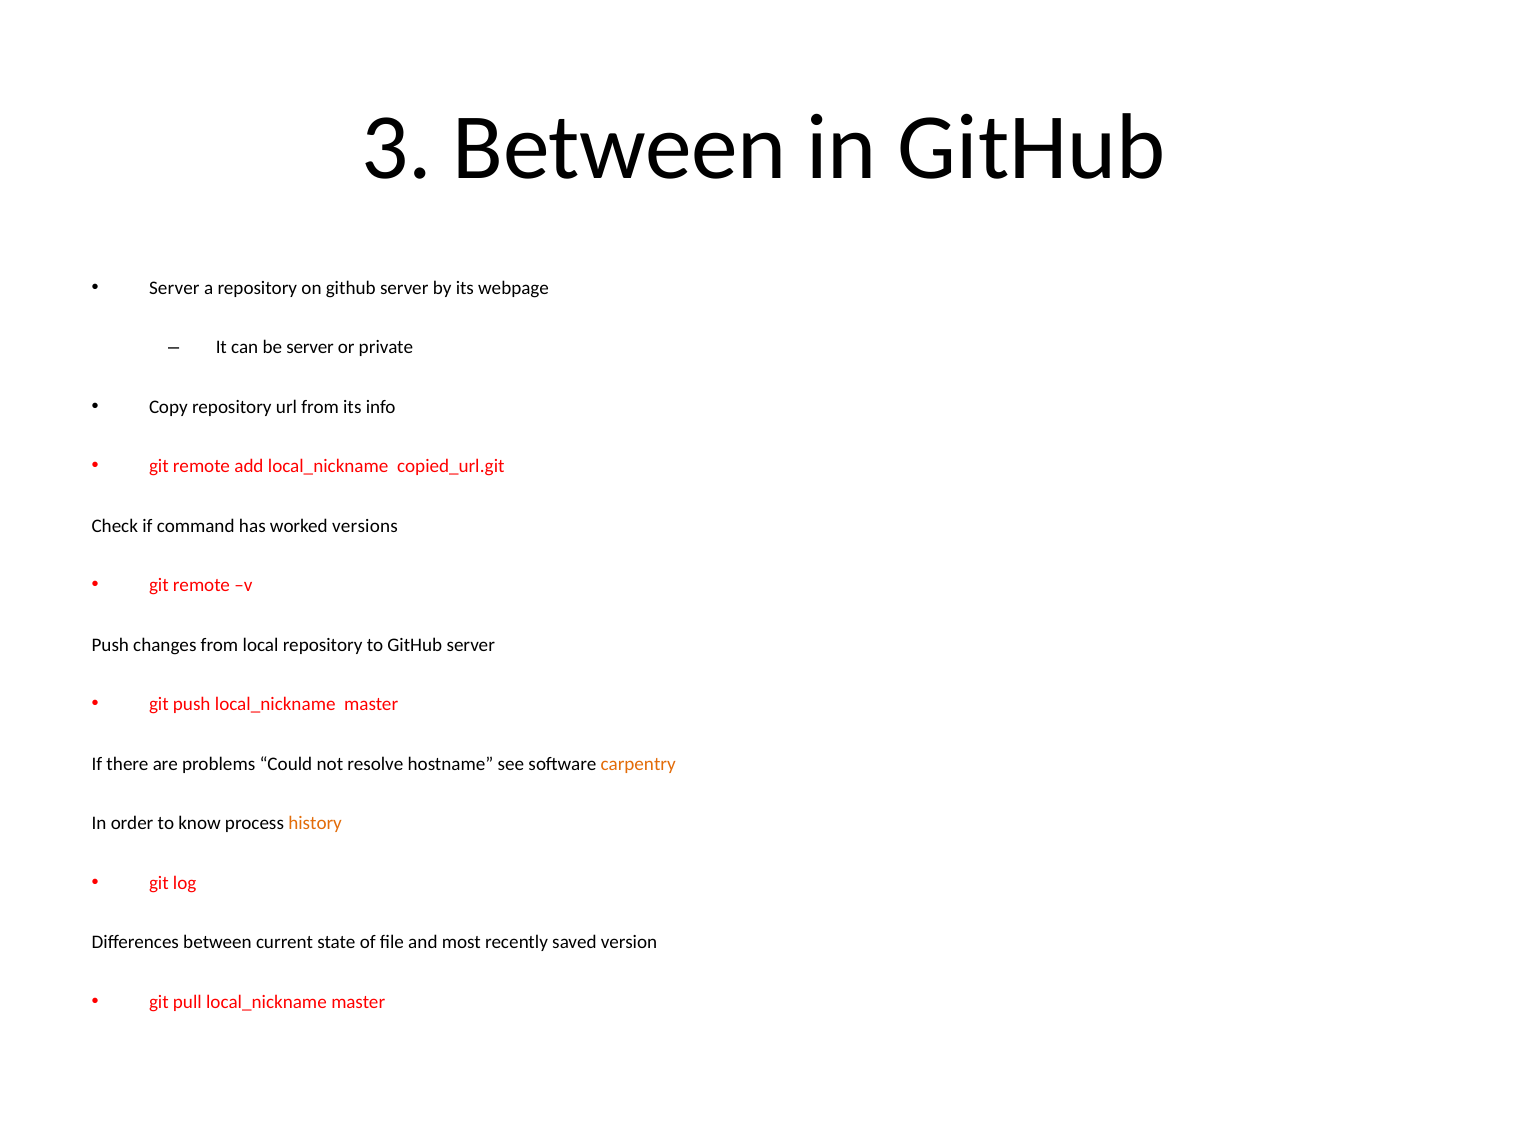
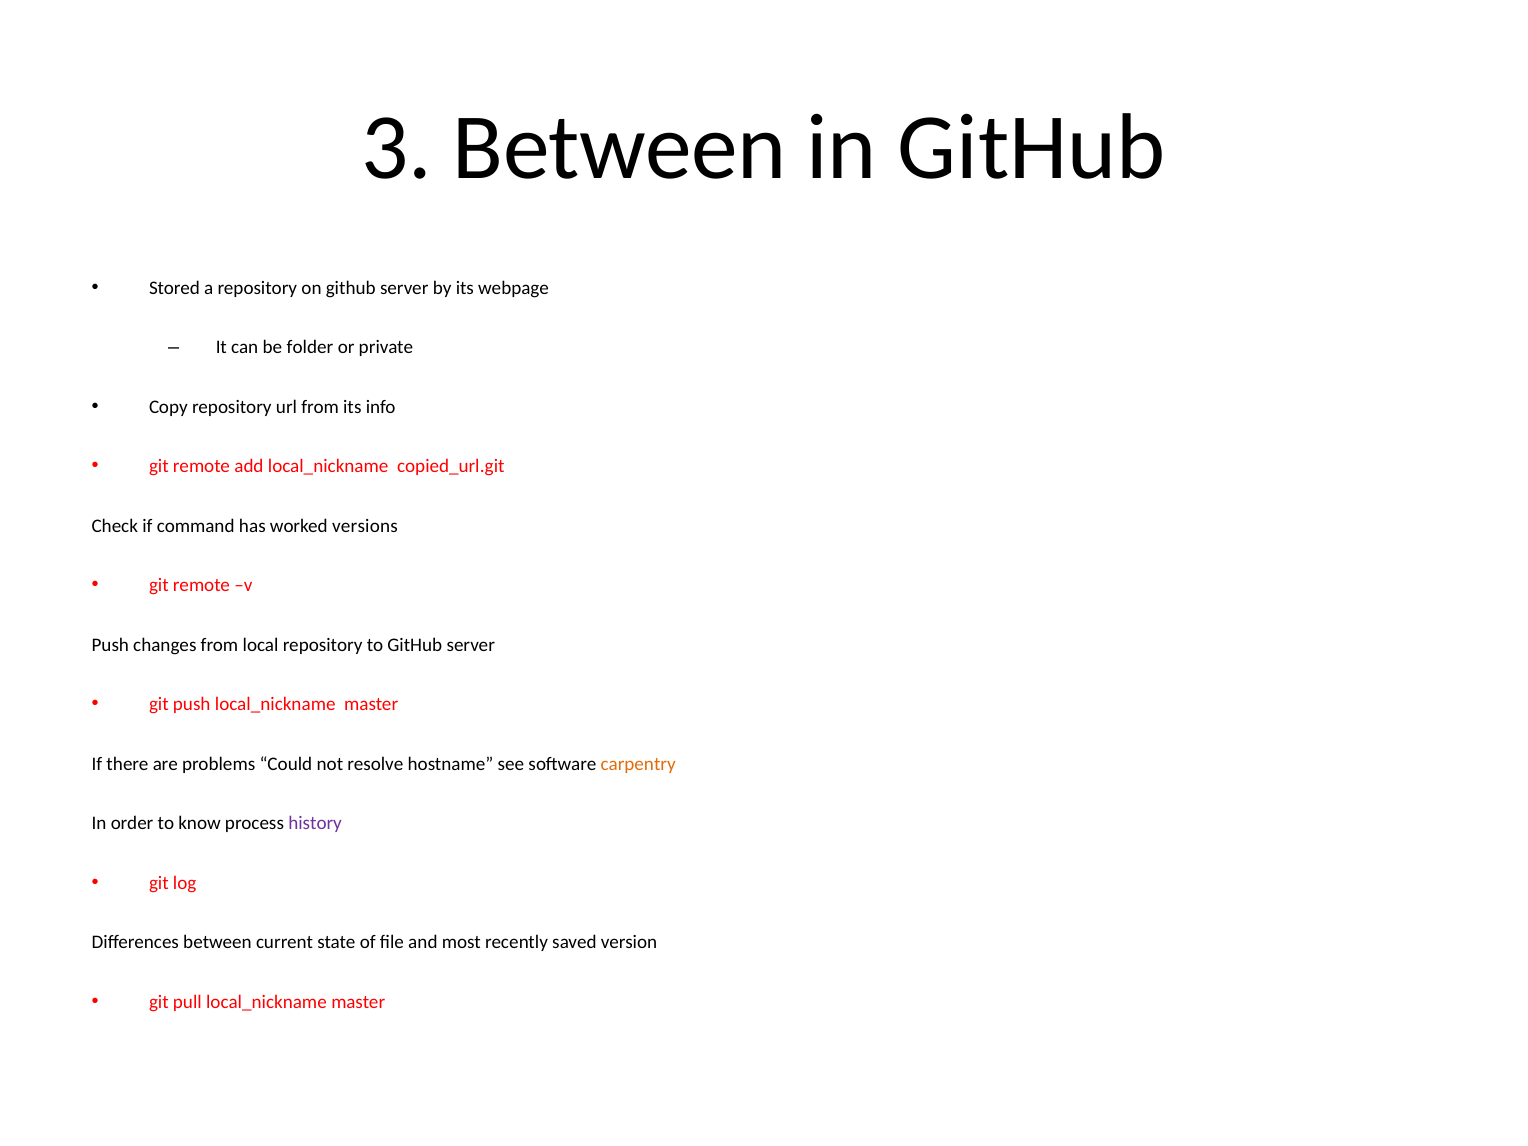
Server at (174, 288): Server -> Stored
be server: server -> folder
history colour: orange -> purple
